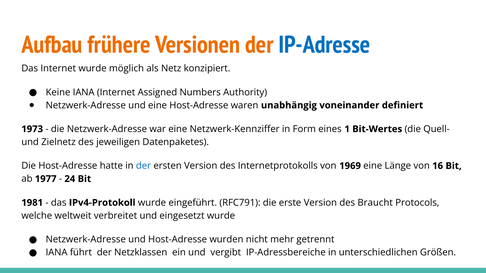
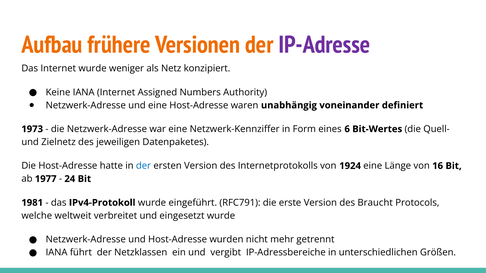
IP-Adresse colour: blue -> purple
möglich: möglich -> weniger
1: 1 -> 6
1969: 1969 -> 1924
